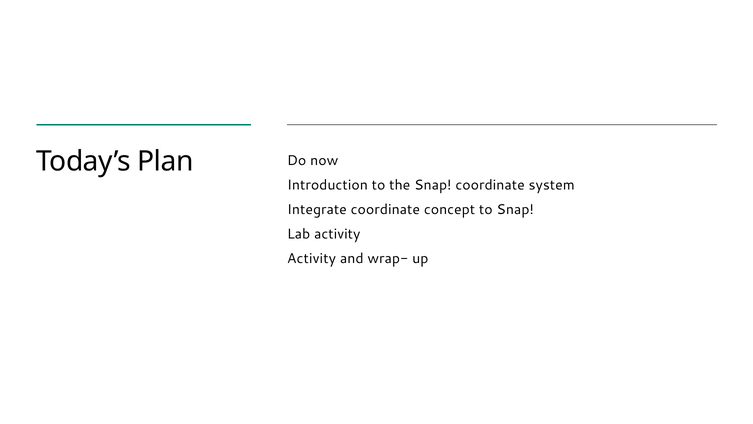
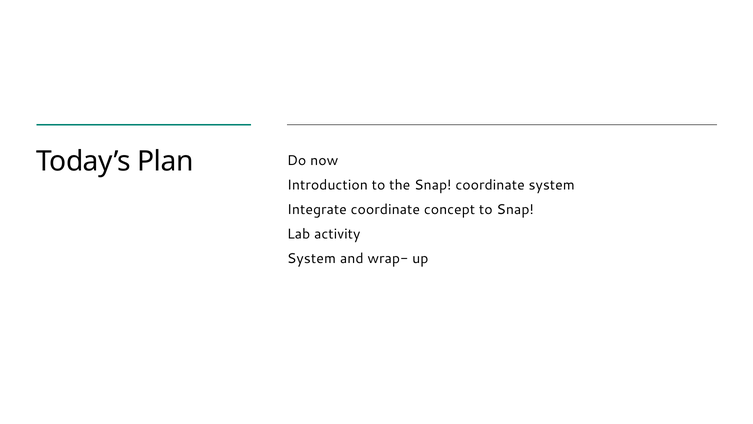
Activity at (311, 259): Activity -> System
